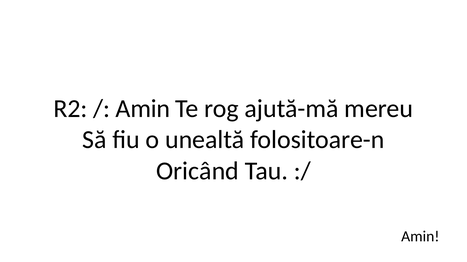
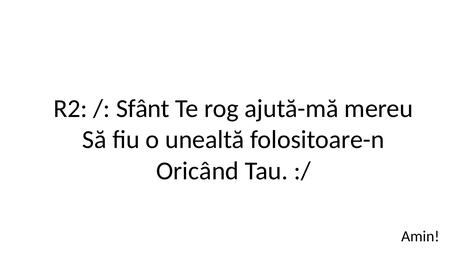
Amin at (143, 109): Amin -> Sfânt
